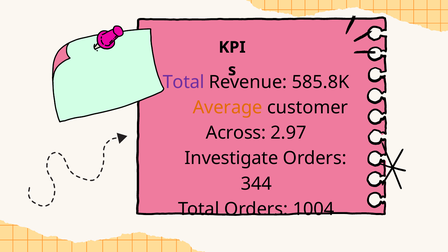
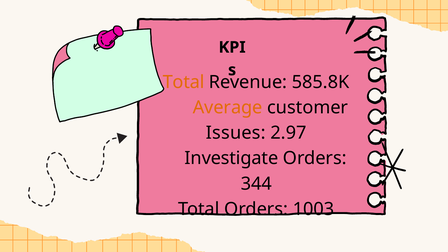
Total at (184, 82) colour: purple -> orange
Across: Across -> Issues
1004: 1004 -> 1003
